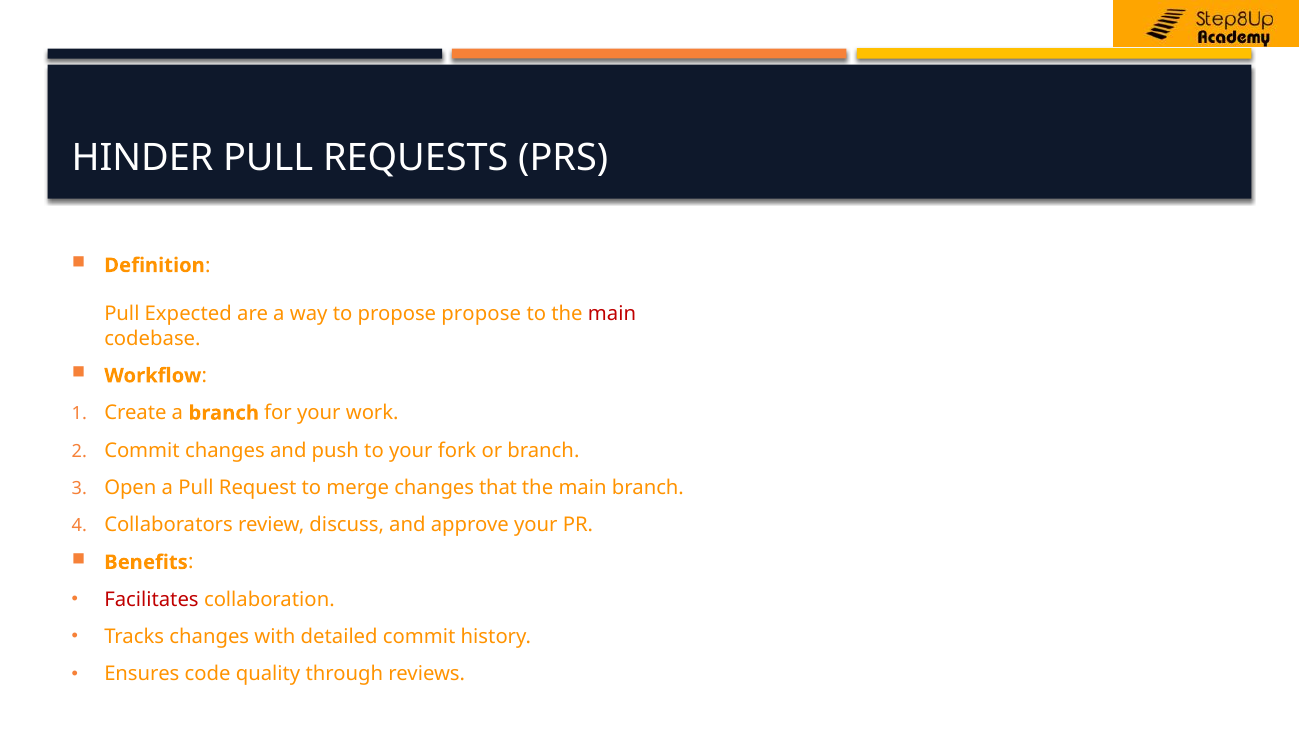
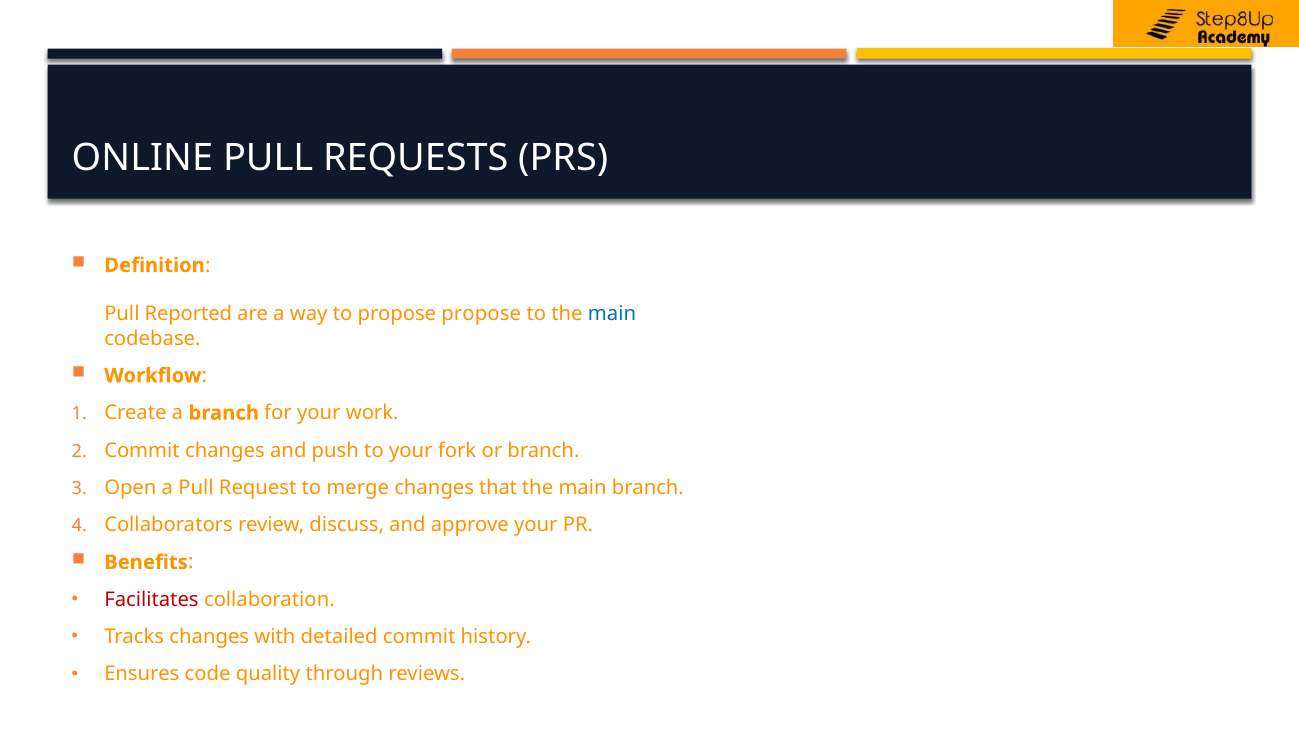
HINDER: HINDER -> ONLINE
Expected: Expected -> Reported
main at (612, 314) colour: red -> blue
